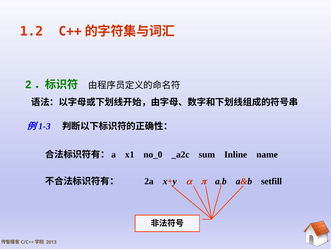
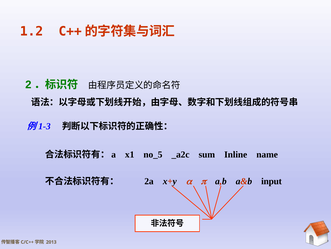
no_0: no_0 -> no_5
setfill: setfill -> input
